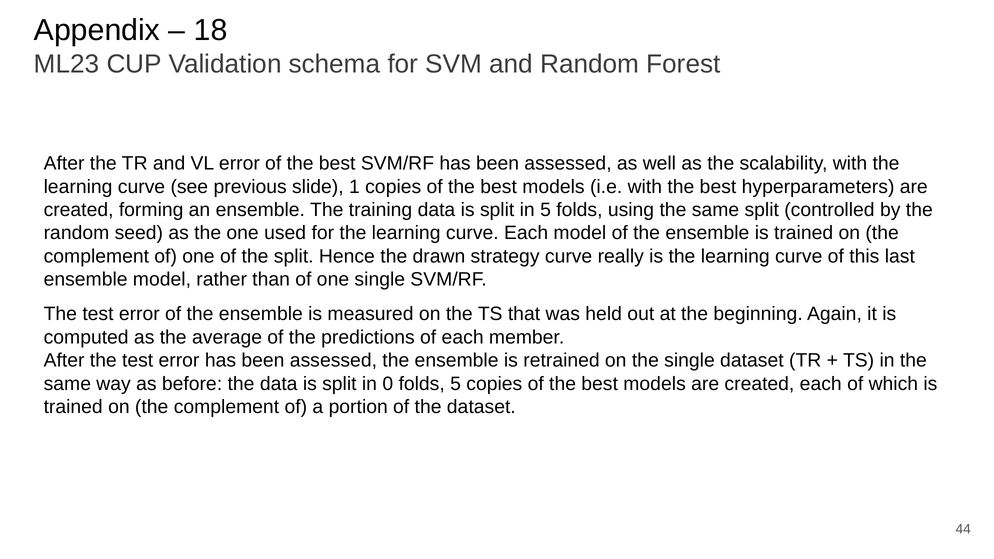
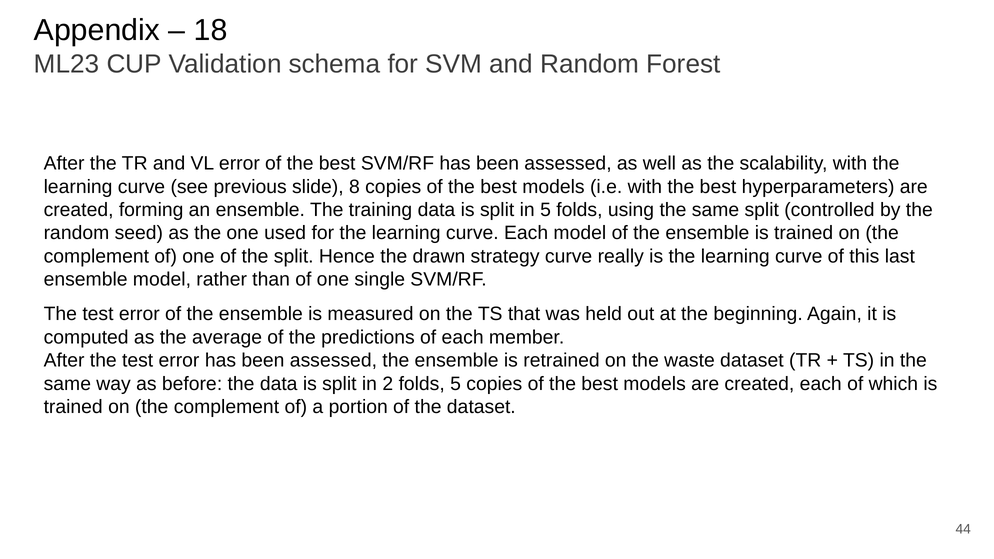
1: 1 -> 8
the single: single -> waste
0: 0 -> 2
